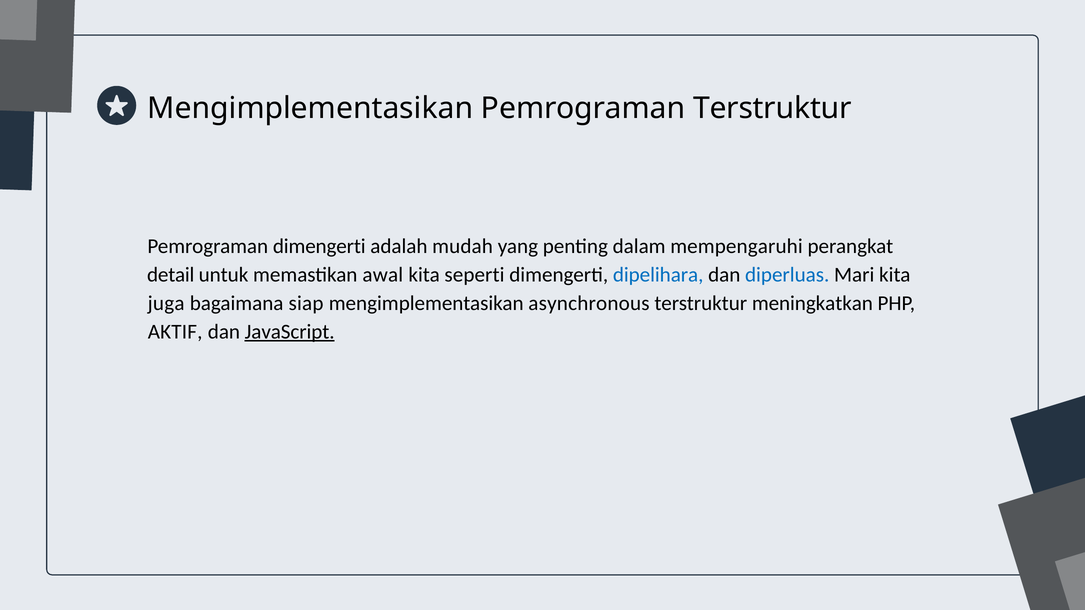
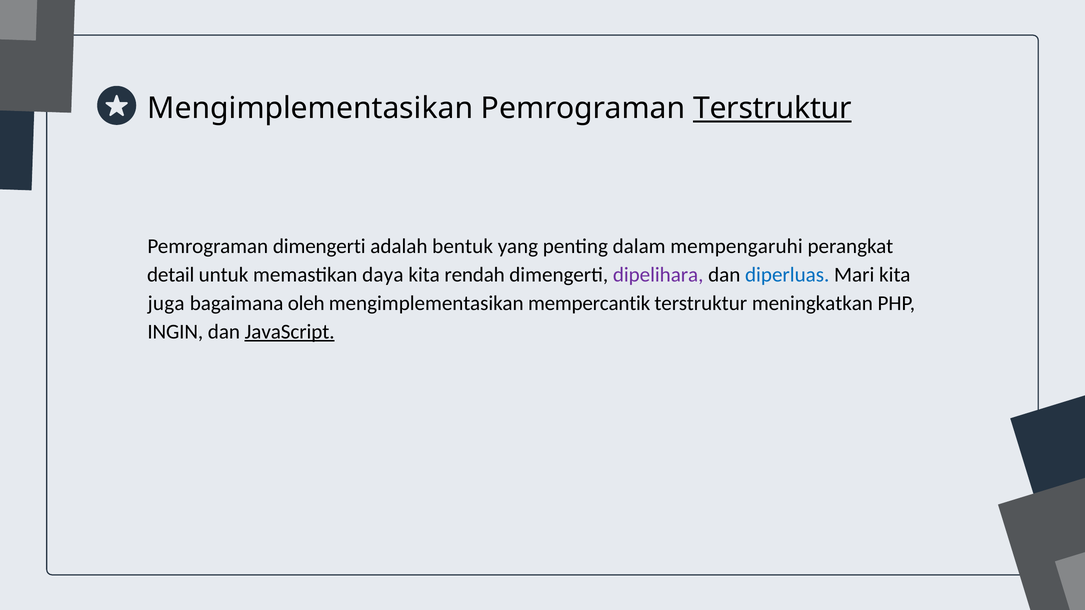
Terstruktur at (772, 109) underline: none -> present
mudah: mudah -> bentuk
awal: awal -> daya
seperti: seperti -> rendah
dipelihara colour: blue -> purple
siap: siap -> oleh
asynchronous: asynchronous -> mempercantik
AKTIF: AKTIF -> INGIN
